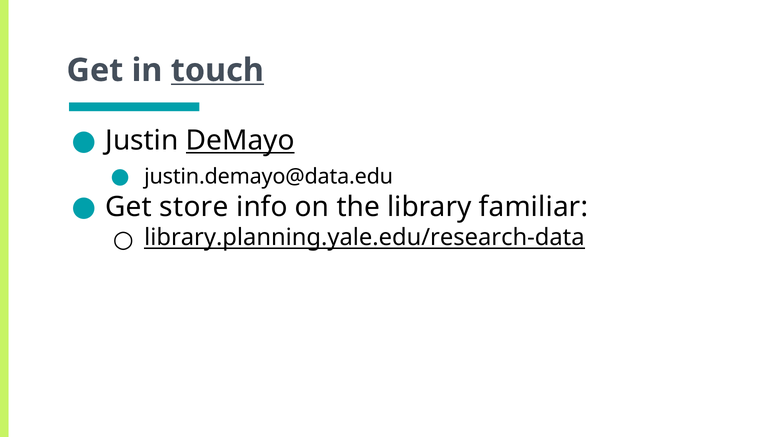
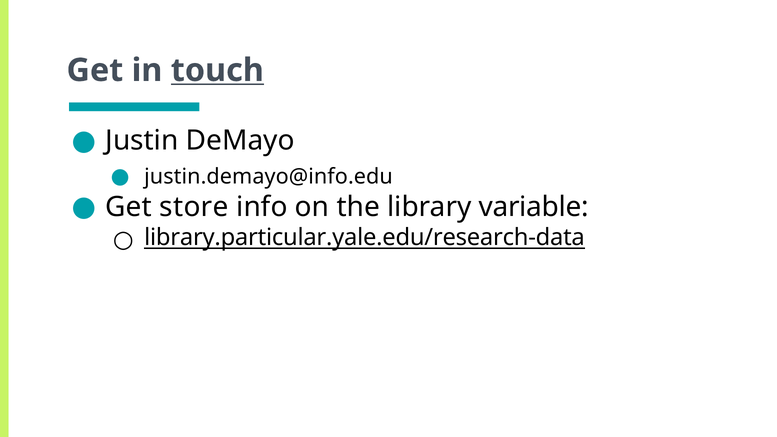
DeMayo underline: present -> none
justin.demayo@data.edu: justin.demayo@data.edu -> justin.demayo@info.edu
familiar: familiar -> variable
library.planning.yale.edu/research-data: library.planning.yale.edu/research-data -> library.particular.yale.edu/research-data
